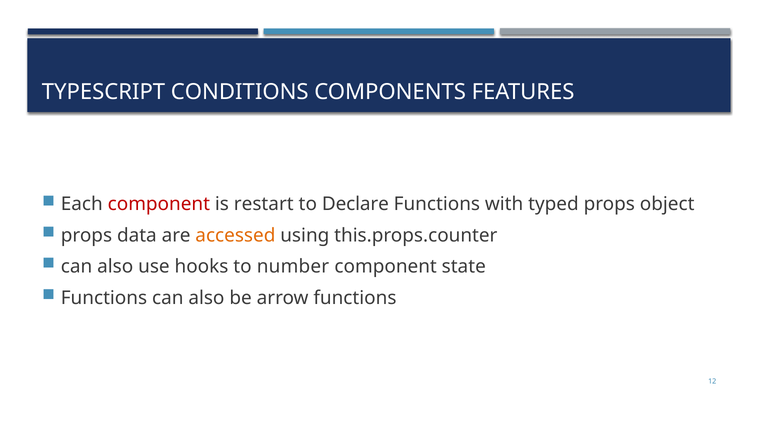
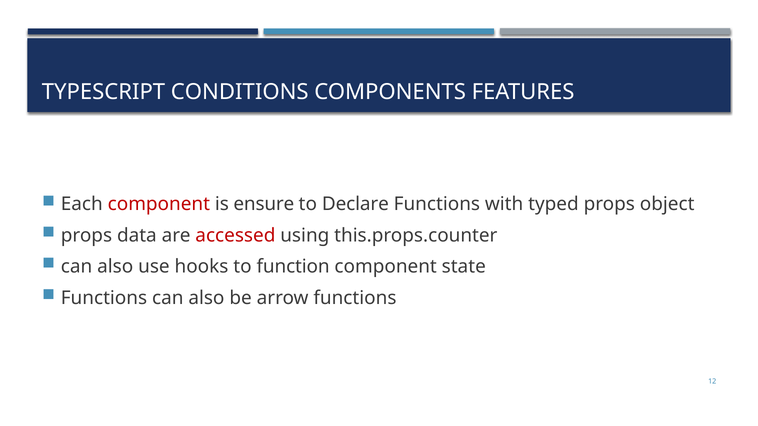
restart: restart -> ensure
accessed colour: orange -> red
number: number -> function
